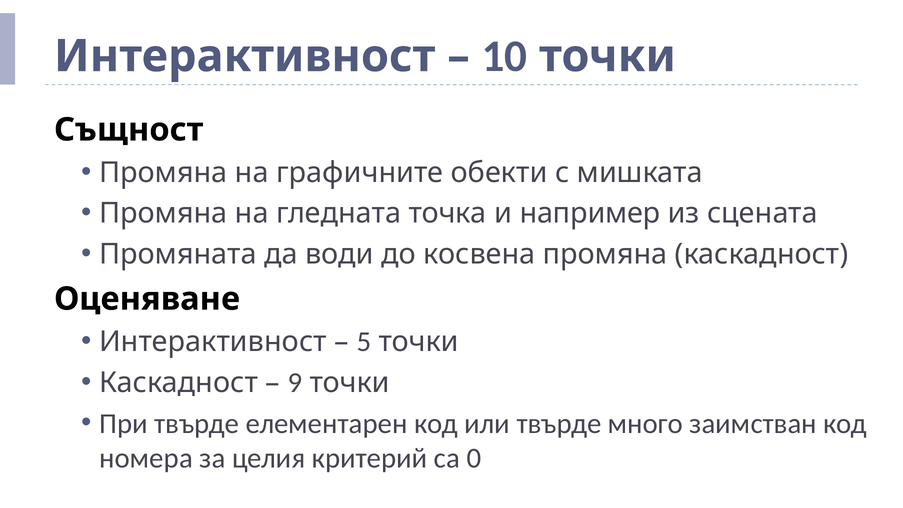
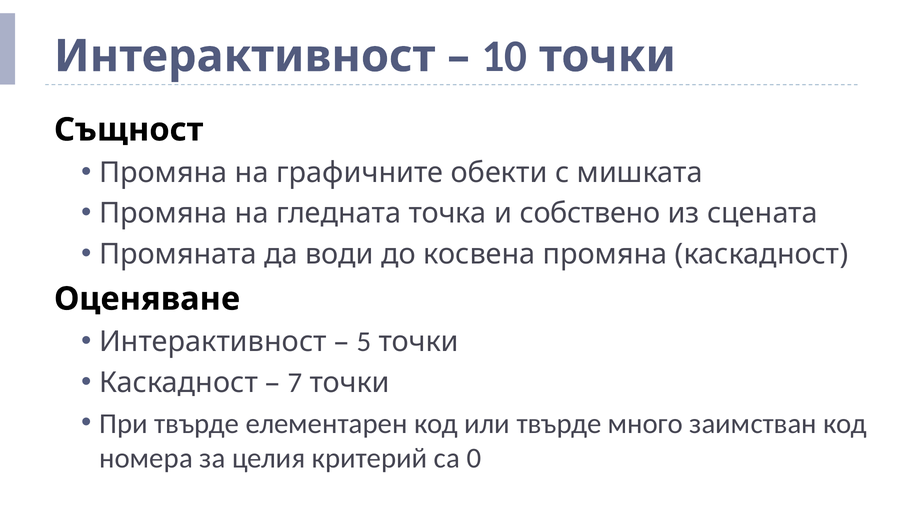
например: например -> собствено
9: 9 -> 7
